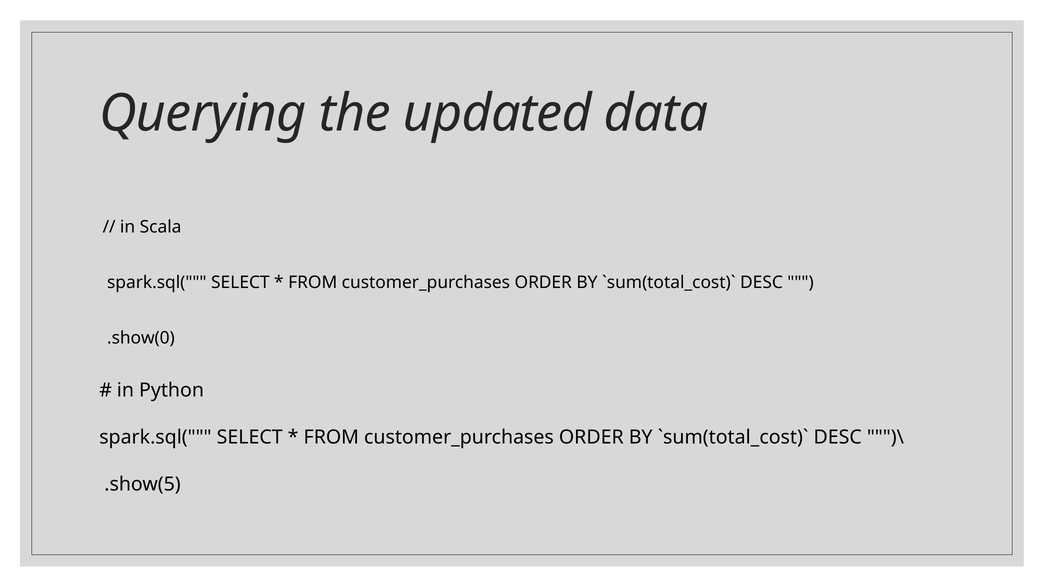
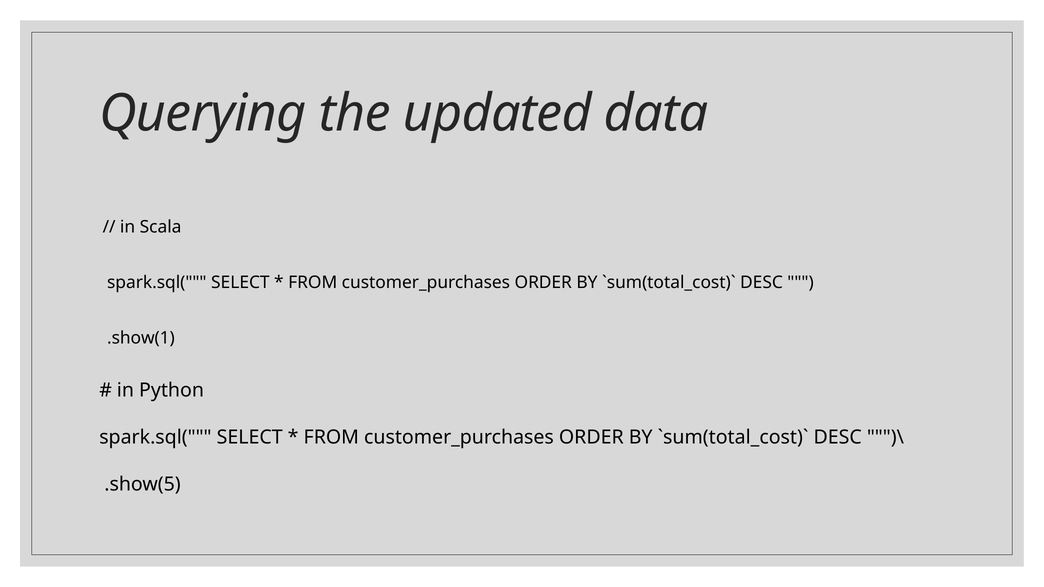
.show(0: .show(0 -> .show(1
